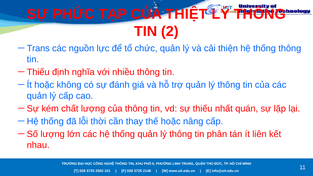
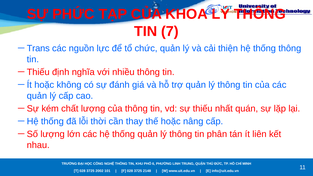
THIỆT: THIỆT -> KHOA
2: 2 -> 7
